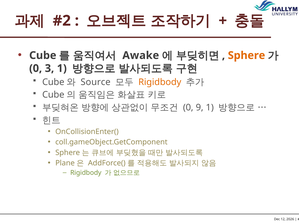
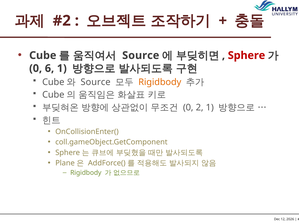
Awake at (141, 55): Awake -> Source
Sphere colour: orange -> red
3: 3 -> 6
9: 9 -> 2
